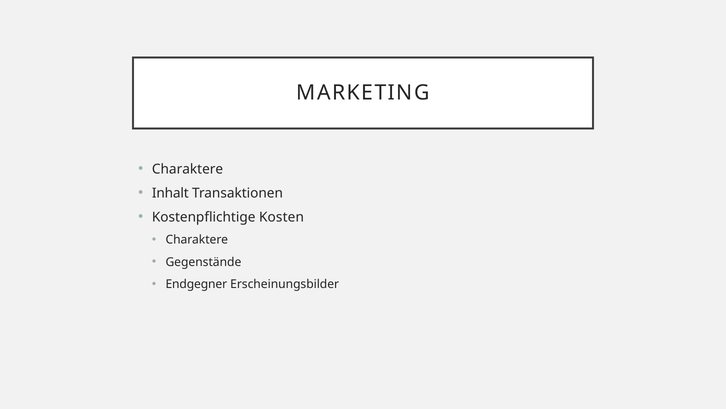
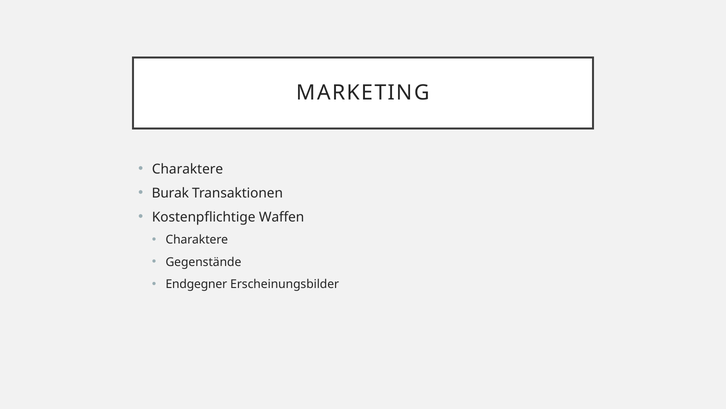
Inhalt: Inhalt -> Burak
Kosten: Kosten -> Waffen
